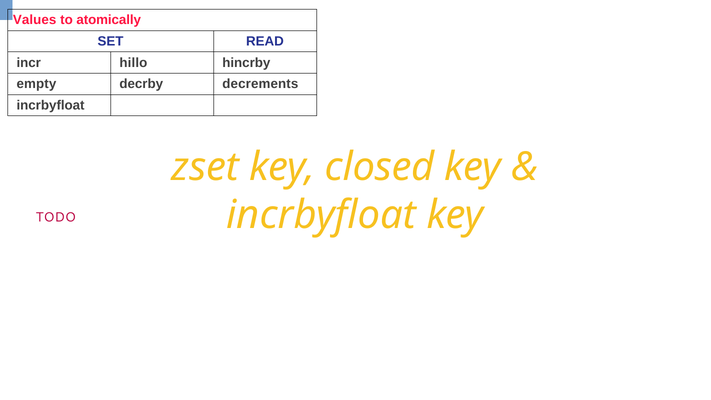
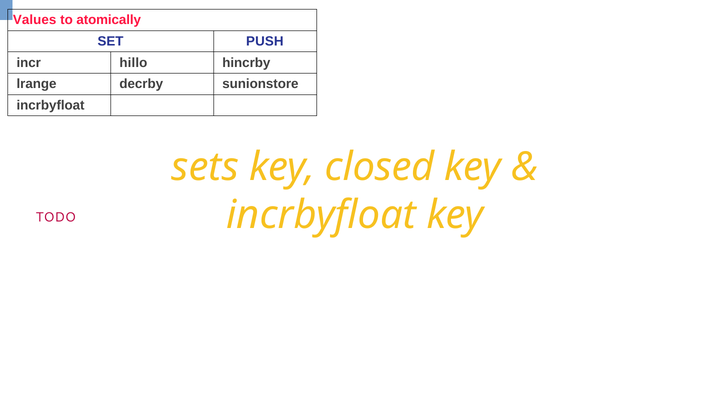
READ: READ -> PUSH
empty: empty -> lrange
decrements: decrements -> sunionstore
zset: zset -> sets
